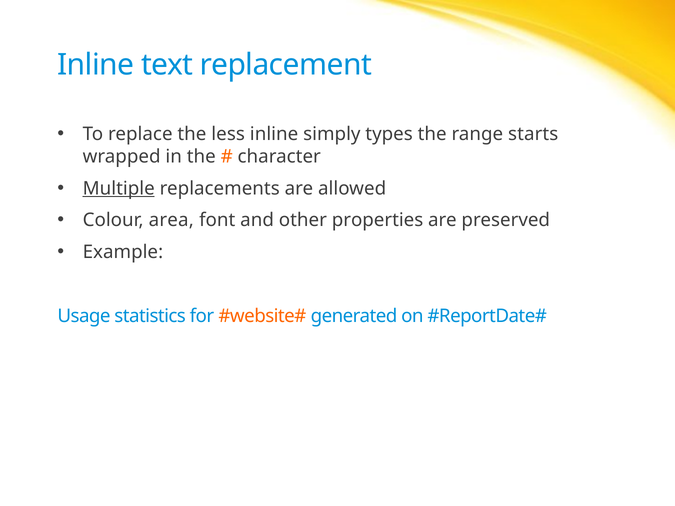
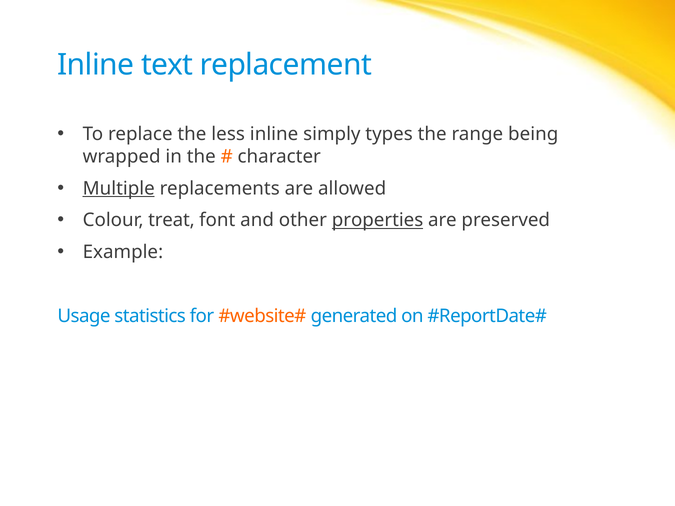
starts: starts -> being
area: area -> treat
properties underline: none -> present
